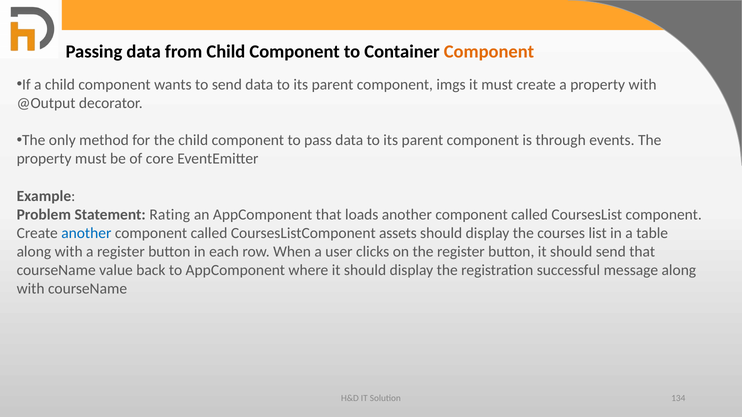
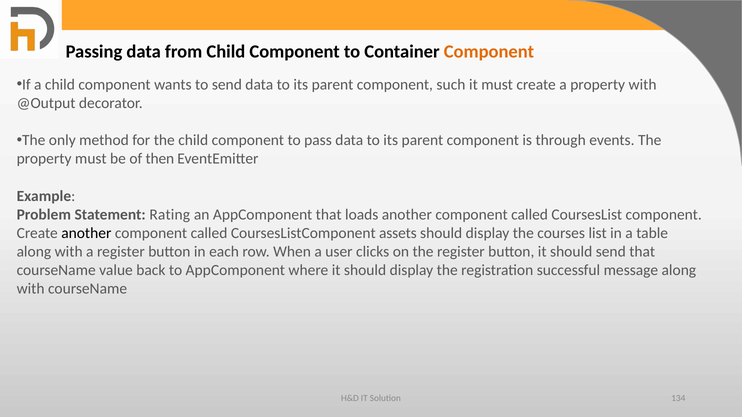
imgs: imgs -> such
core: core -> then
another at (86, 233) colour: blue -> black
